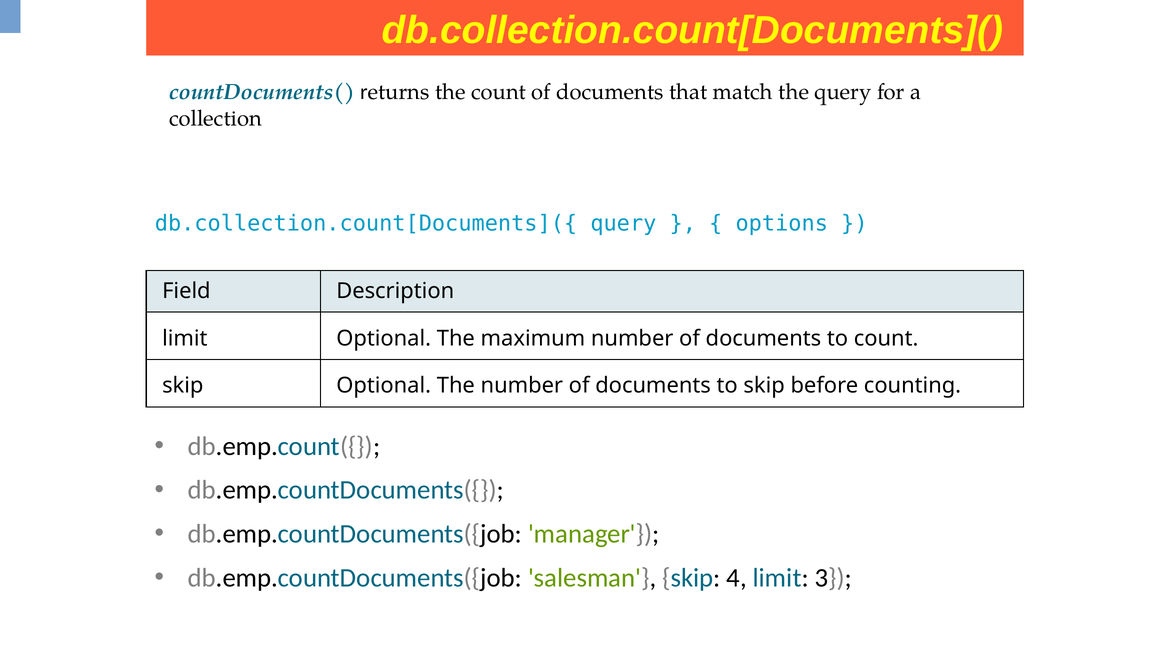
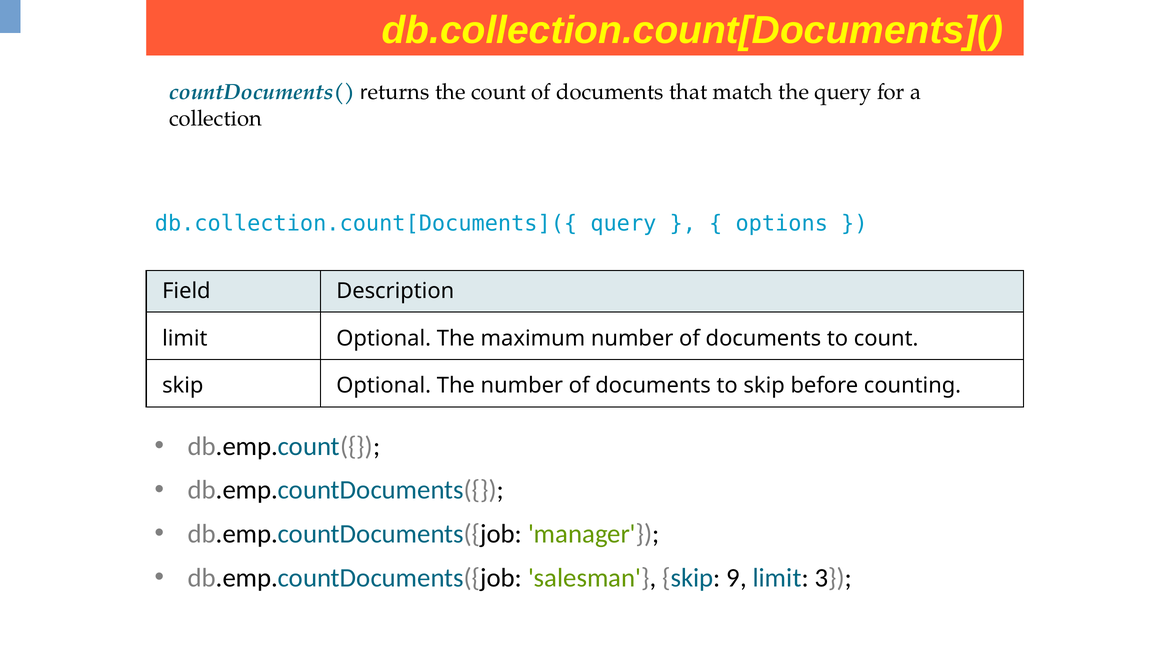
4: 4 -> 9
